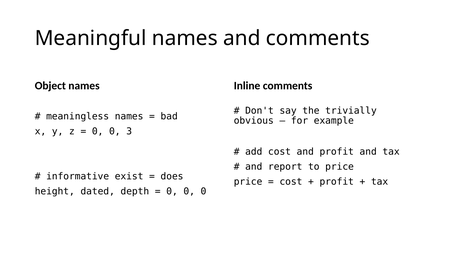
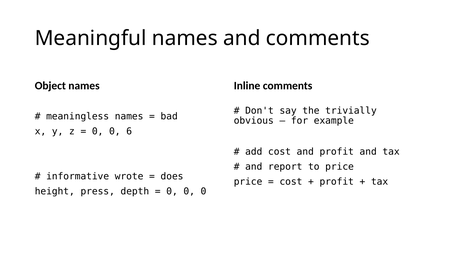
3: 3 -> 6
exist: exist -> wrote
dated: dated -> press
